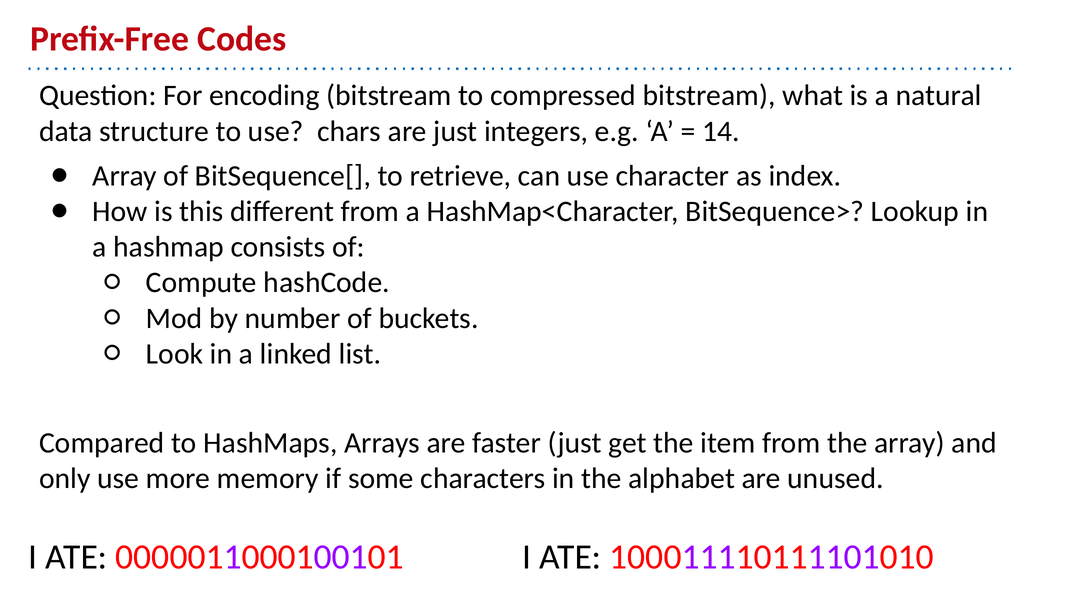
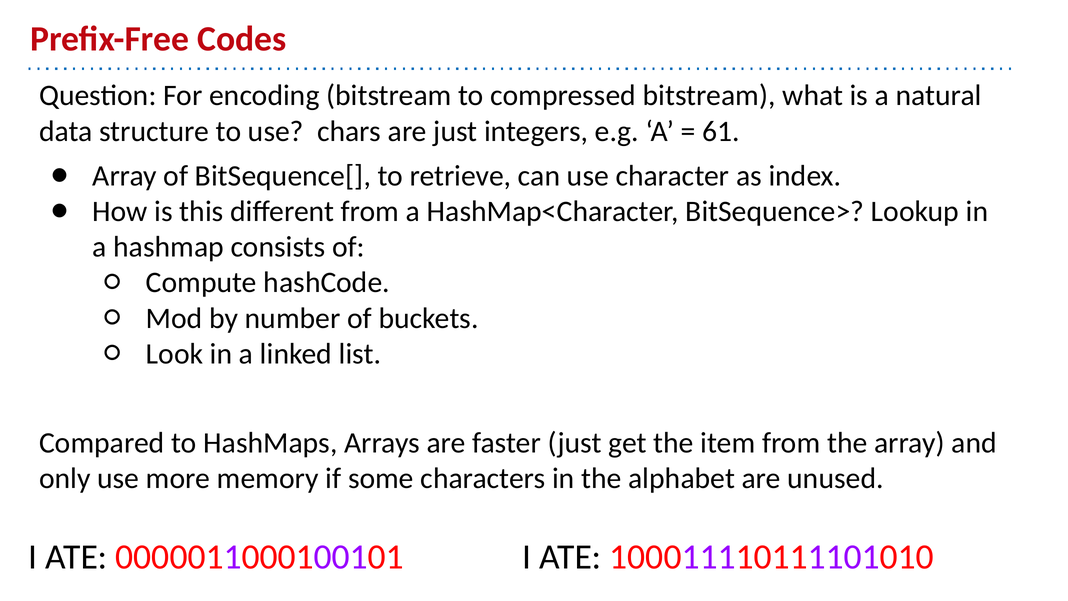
14: 14 -> 61
